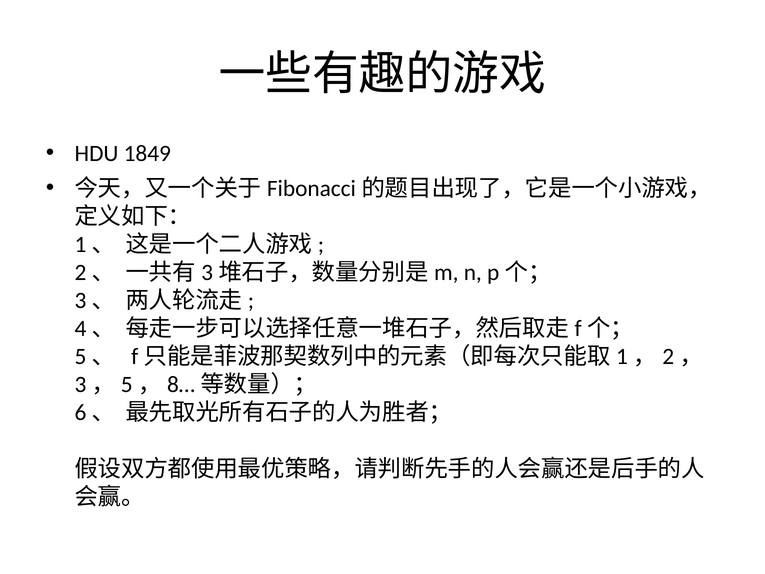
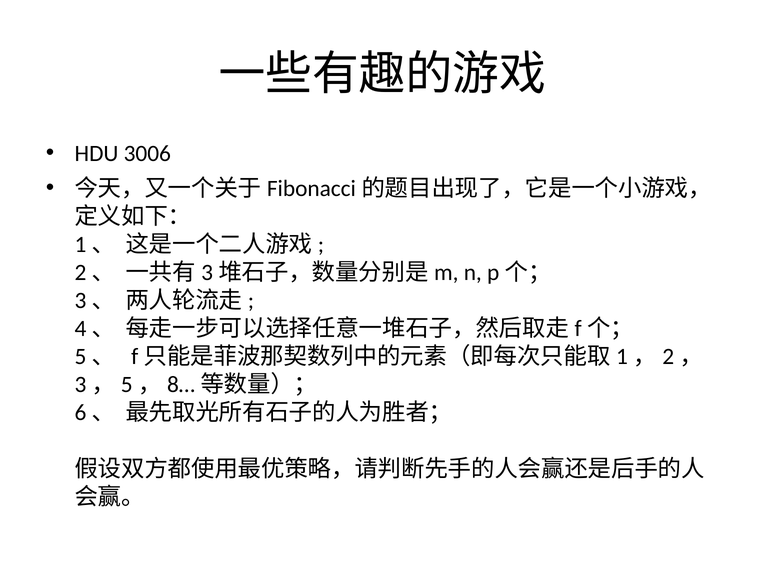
1849: 1849 -> 3006
